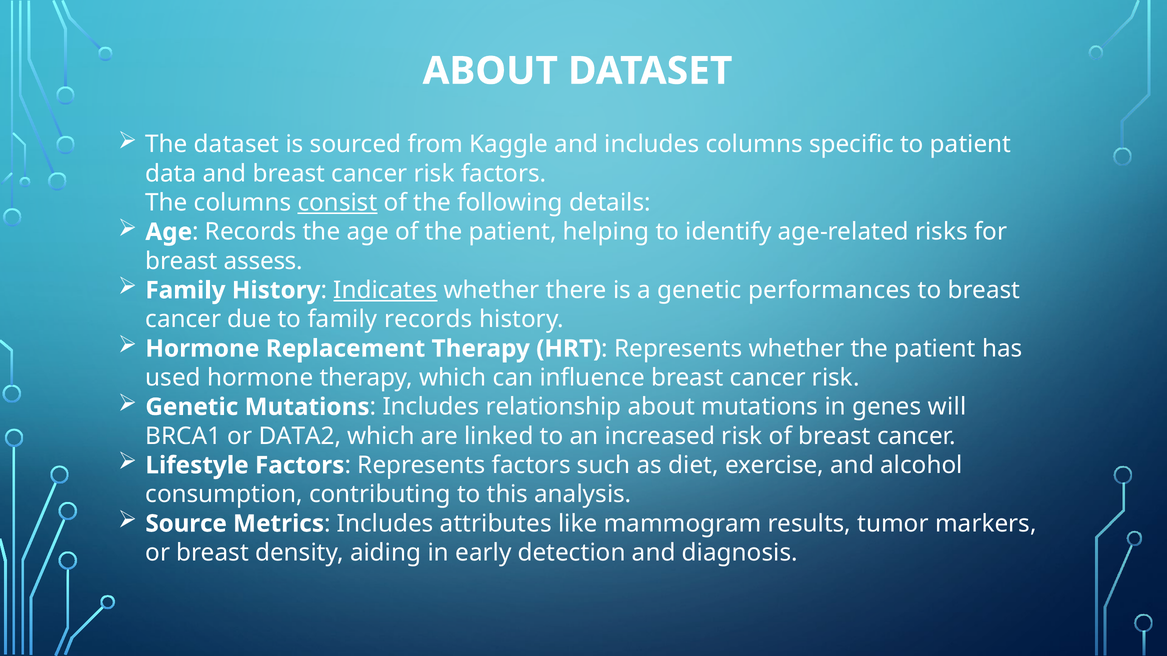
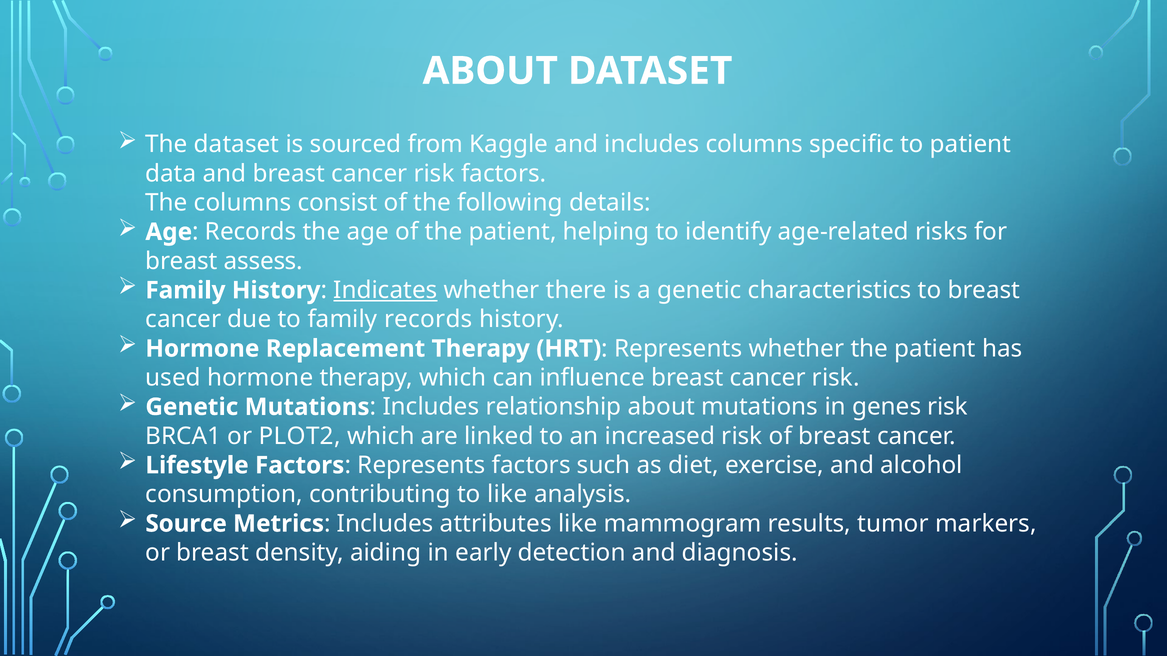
consist underline: present -> none
performances: performances -> characteristics
genes will: will -> risk
DATA2: DATA2 -> PLOT2
to this: this -> like
